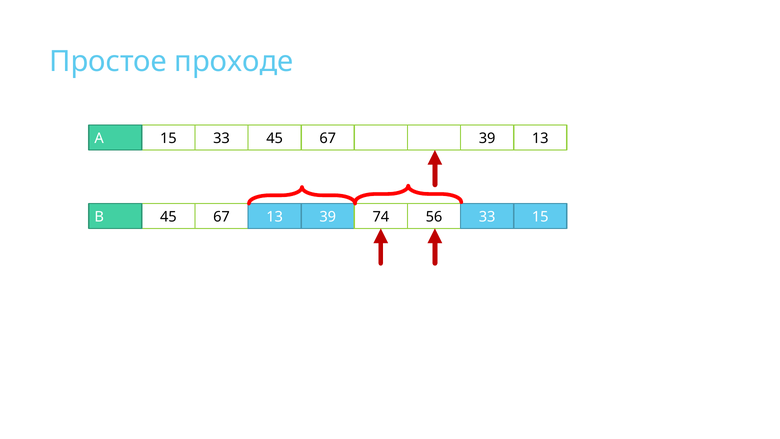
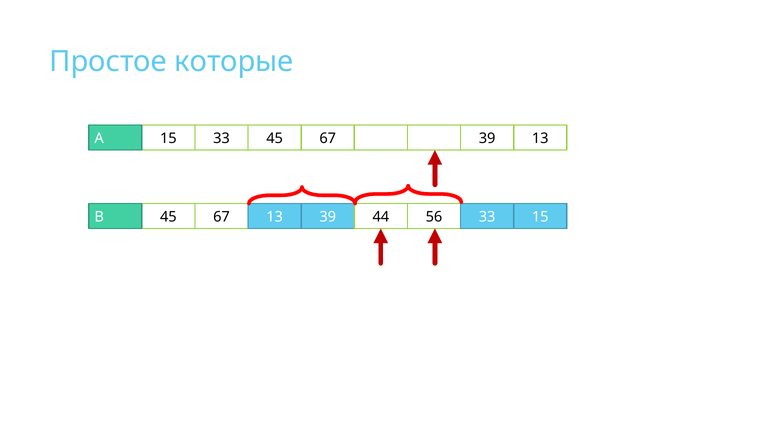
проходе: проходе -> которые
74: 74 -> 44
